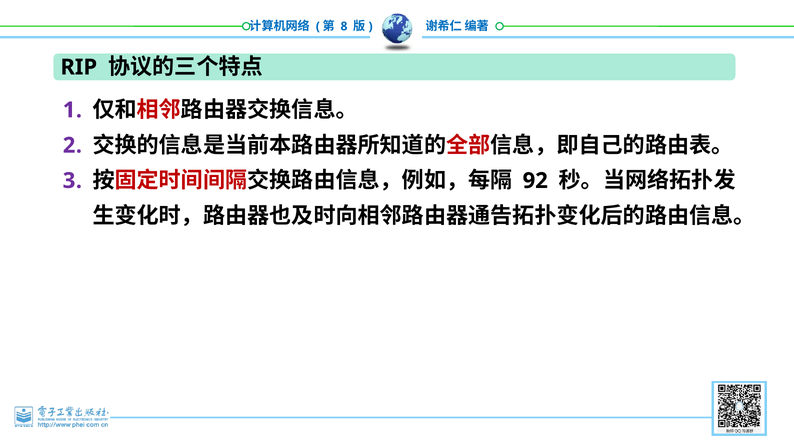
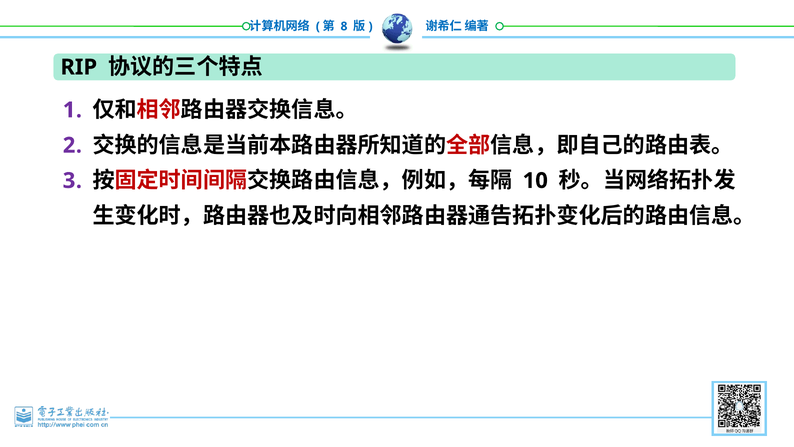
92: 92 -> 10
